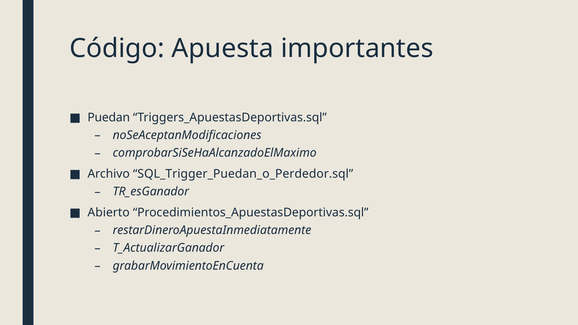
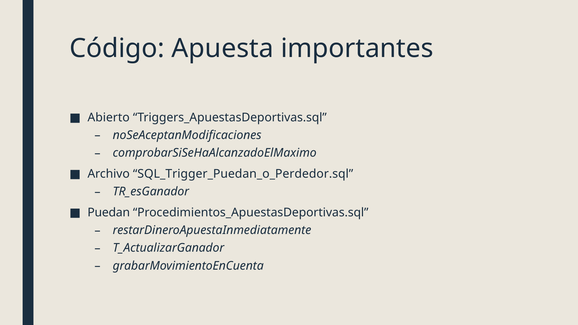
Puedan: Puedan -> Abierto
Abierto: Abierto -> Puedan
